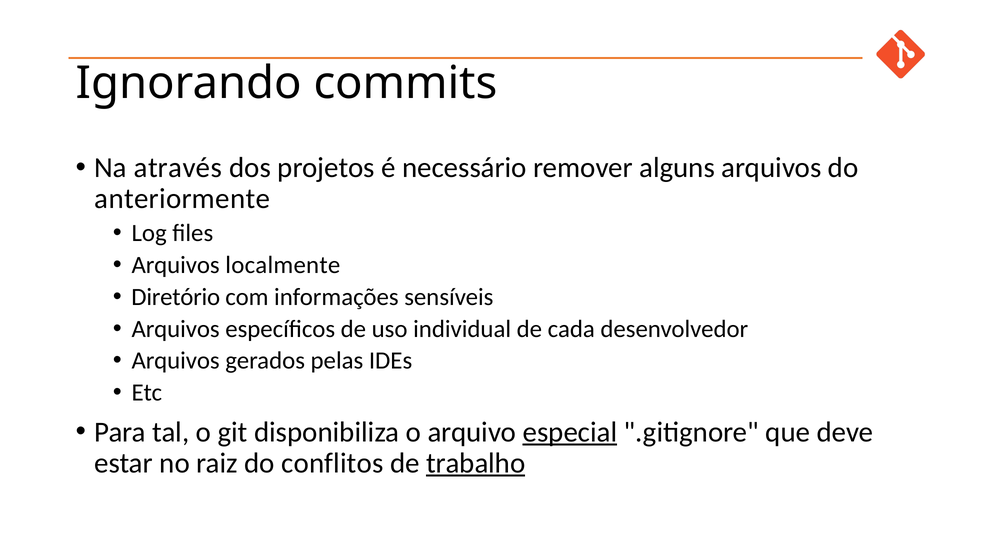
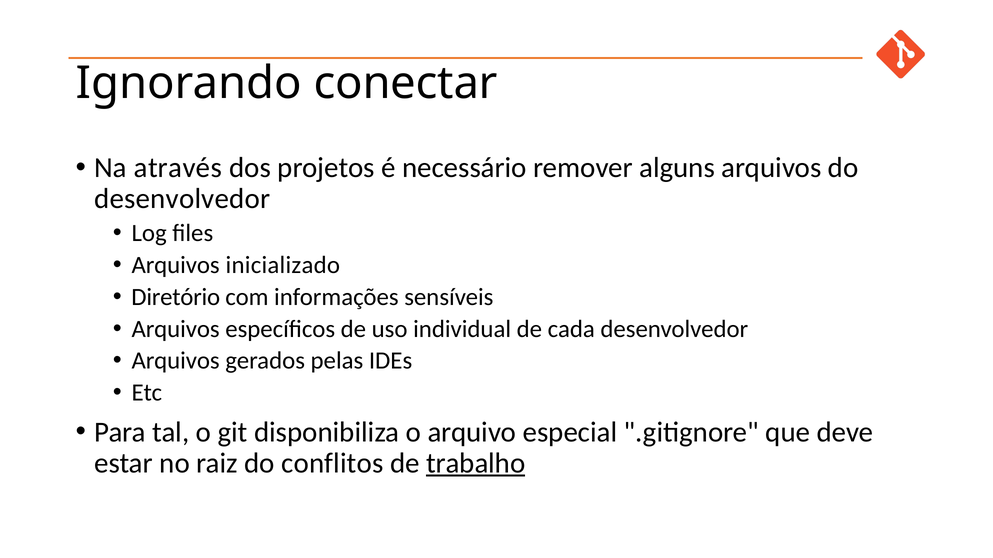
commits: commits -> conectar
anteriormente at (182, 199): anteriormente -> desenvolvedor
localmente: localmente -> inicializado
especial underline: present -> none
